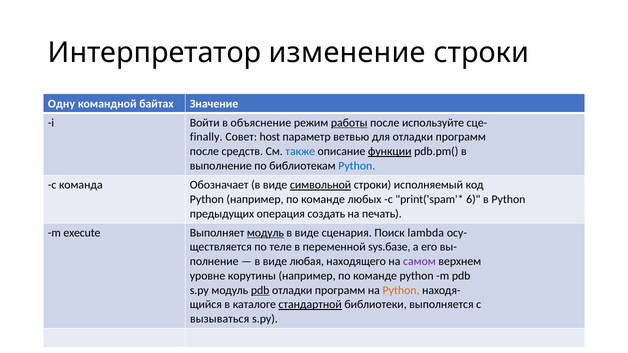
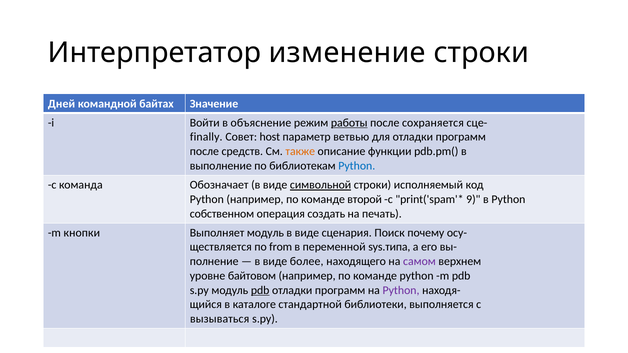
Одну: Одну -> Дней
используйте: используйте -> сохраняется
также colour: blue -> orange
функции underline: present -> none
любых: любых -> второй
6: 6 -> 9
предыдущих: предыдущих -> собственном
execute: execute -> кнопки
модуль at (265, 233) underline: present -> none
lambda: lambda -> почему
теле: теле -> from
sys.базе: sys.базе -> sys.типа
любая: любая -> более
корутины: корутины -> байтовом
Python at (401, 290) colour: orange -> purple
стандартной underline: present -> none
